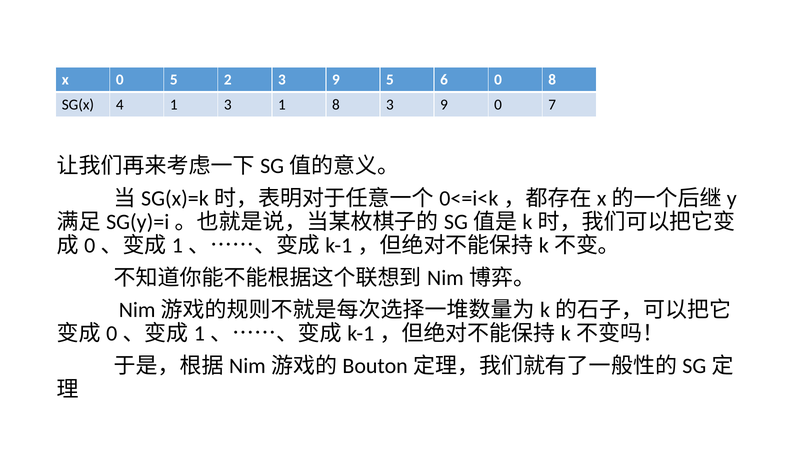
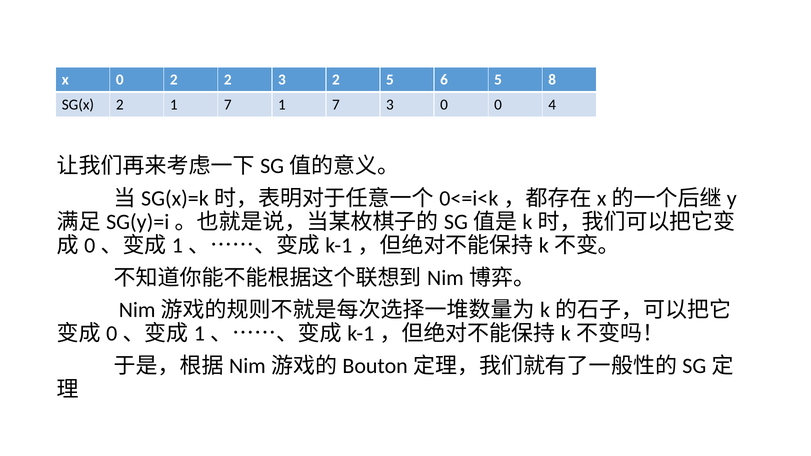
0 5: 5 -> 2
2 3 9: 9 -> 2
6 0: 0 -> 5
SG(x 4: 4 -> 2
3 at (228, 105): 3 -> 7
8 at (336, 105): 8 -> 7
9 at (444, 105): 9 -> 0
7: 7 -> 4
